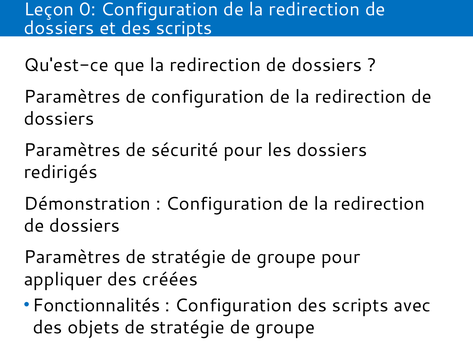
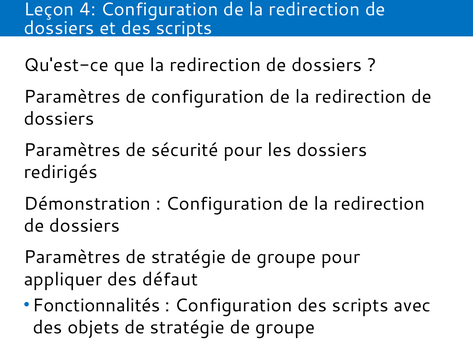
0: 0 -> 4
créées: créées -> défaut
